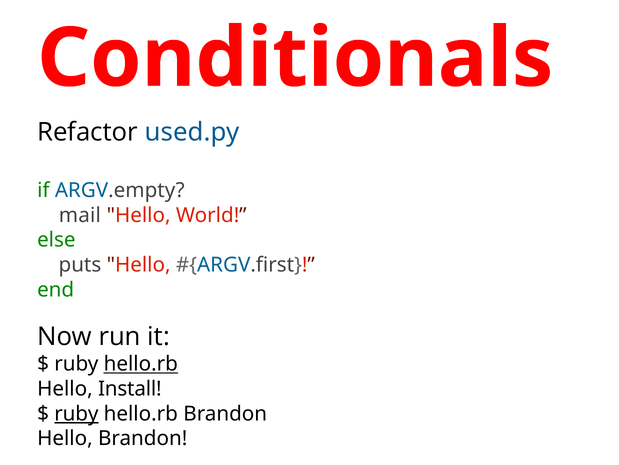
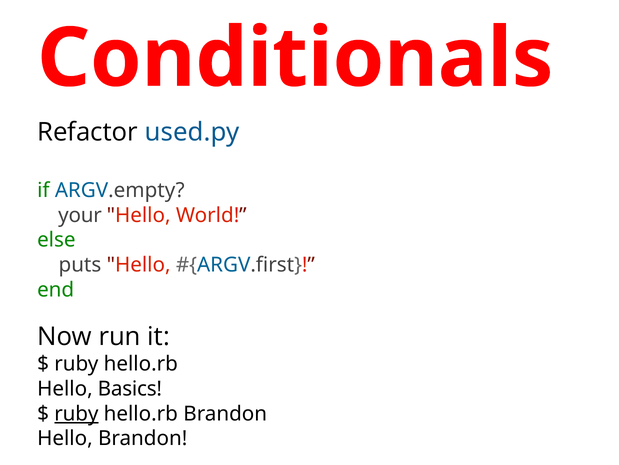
mail: mail -> your
hello.rb at (141, 364) underline: present -> none
Install: Install -> Basics
